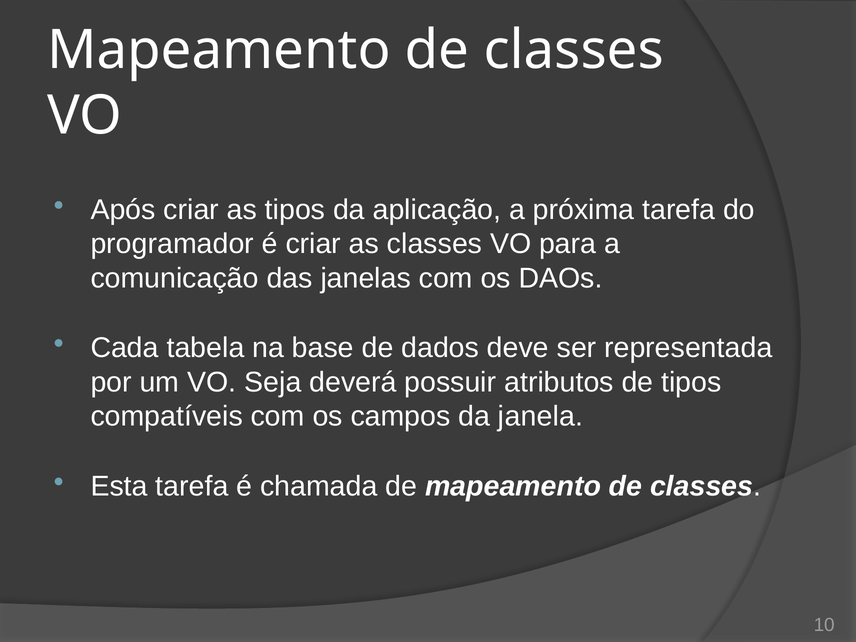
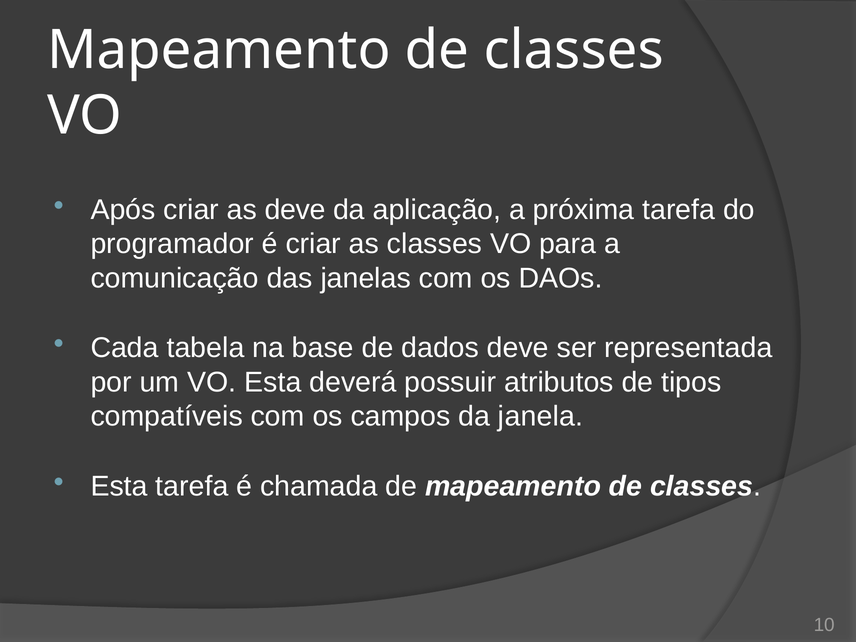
as tipos: tipos -> deve
VO Seja: Seja -> Esta
